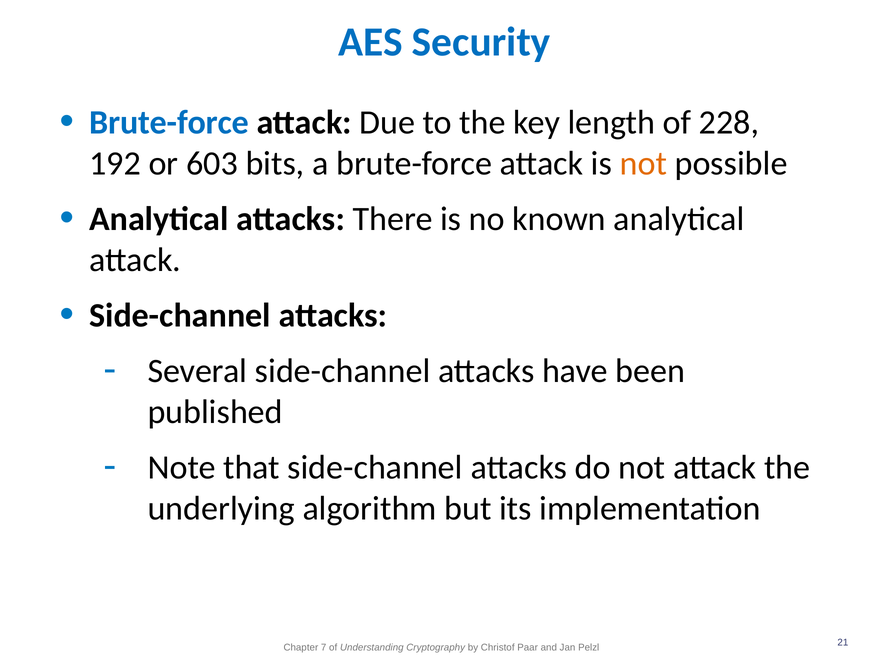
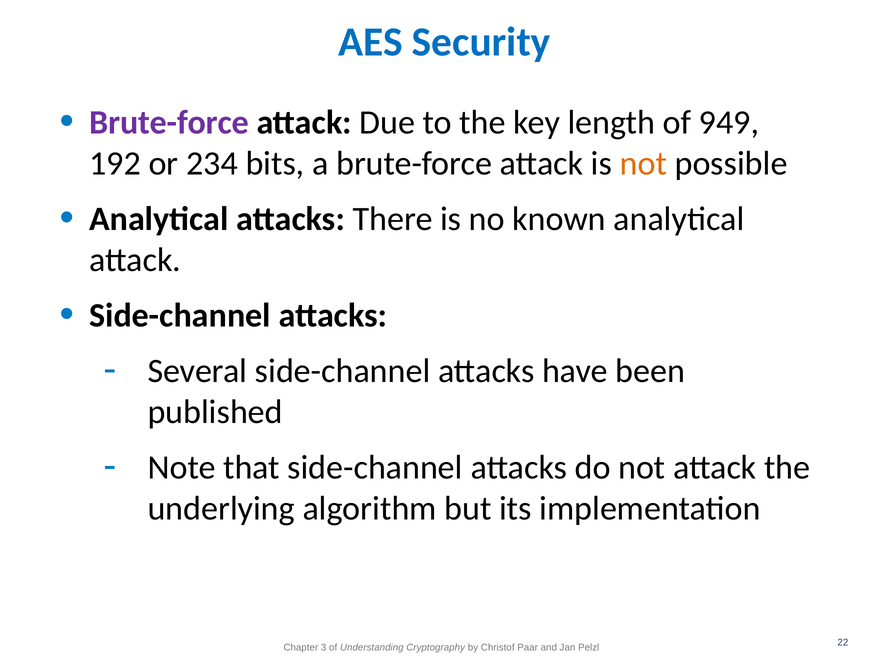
Brute-force at (169, 122) colour: blue -> purple
228: 228 -> 949
603: 603 -> 234
7: 7 -> 3
21: 21 -> 22
